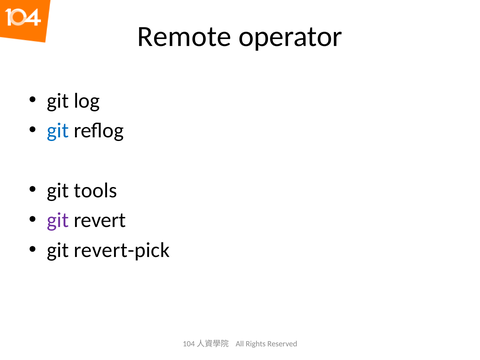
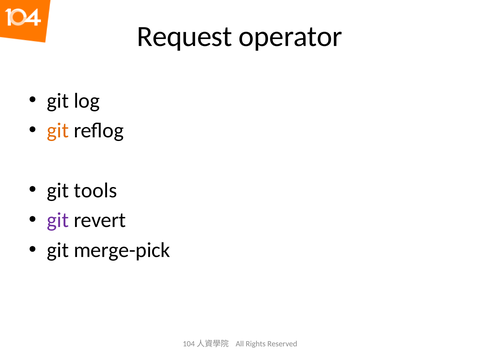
Remote: Remote -> Request
git at (58, 131) colour: blue -> orange
revert-pick: revert-pick -> merge-pick
